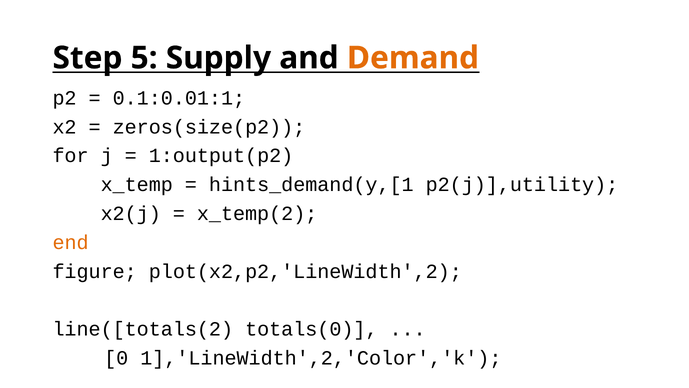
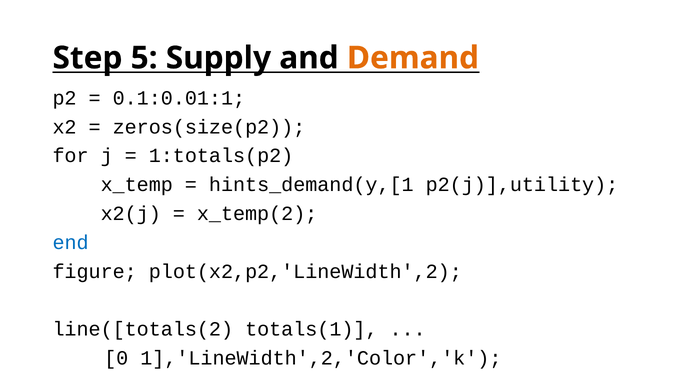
1:output(p2: 1:output(p2 -> 1:totals(p2
end colour: orange -> blue
totals(0: totals(0 -> totals(1
